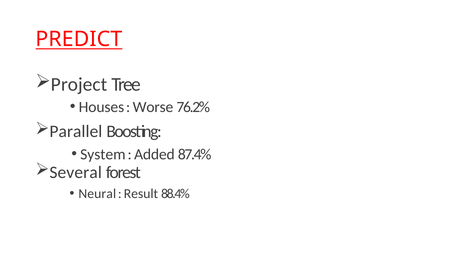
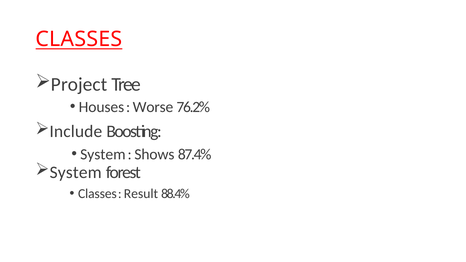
PREDICT at (79, 39): PREDICT -> CLASSES
Parallel: Parallel -> Include
Added: Added -> Shows
Several at (76, 172): Several -> System
Neural at (97, 194): Neural -> Classes
